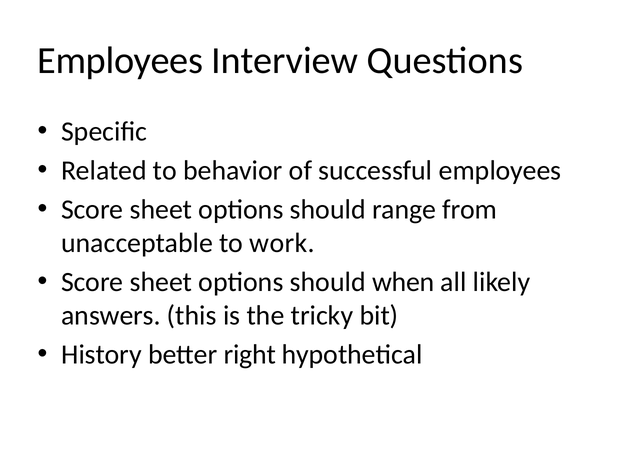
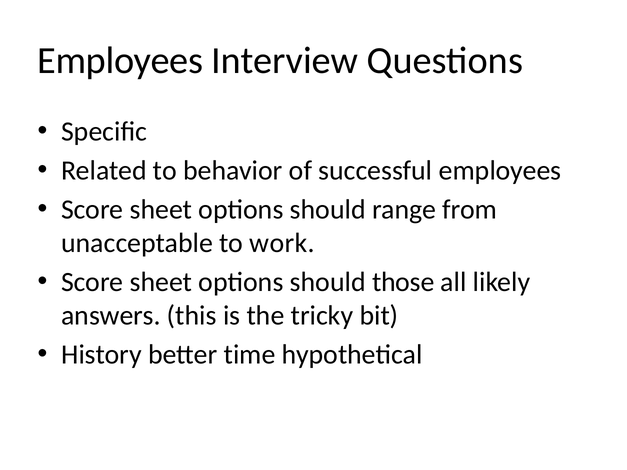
when: when -> those
right: right -> time
